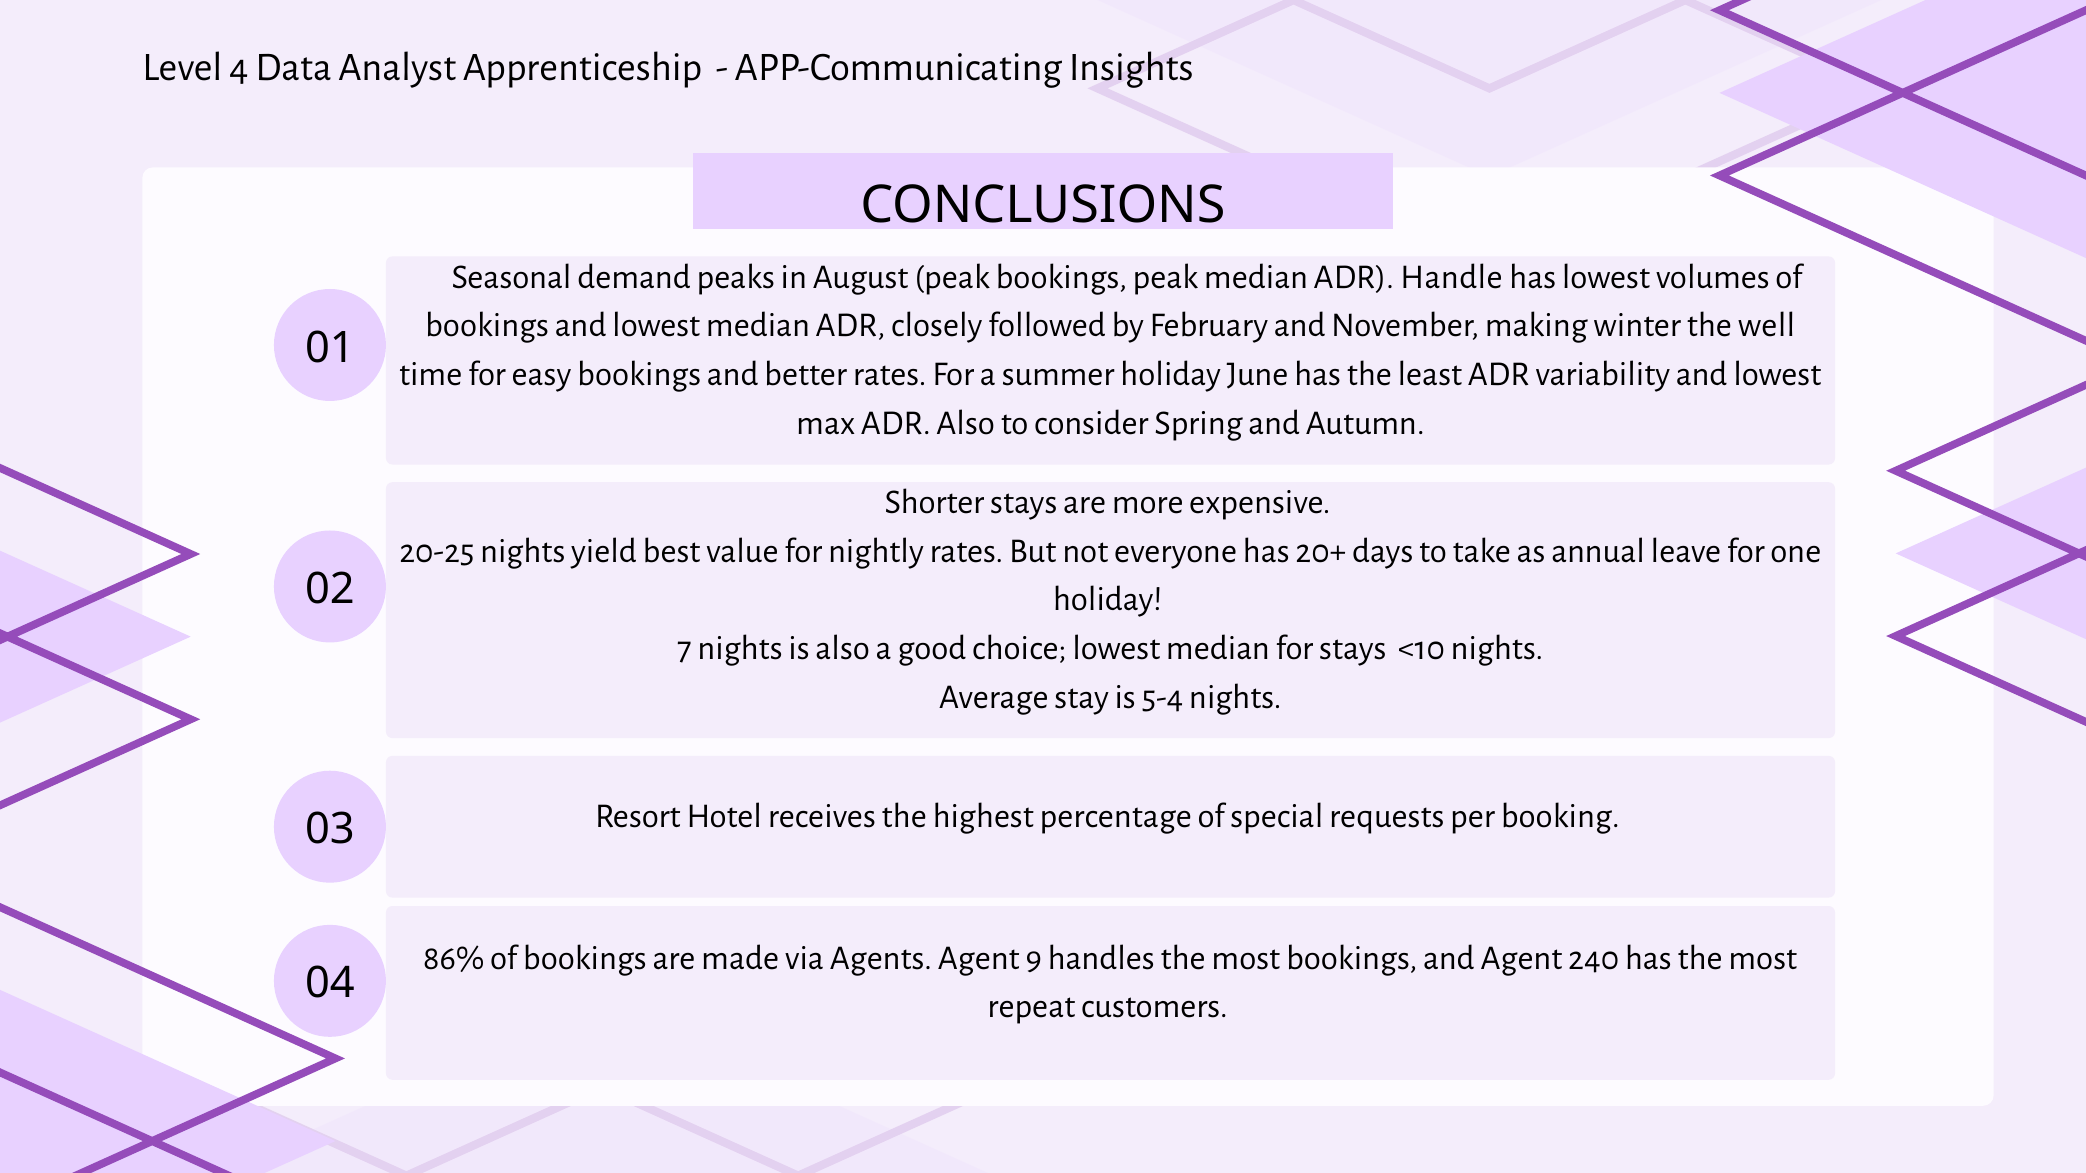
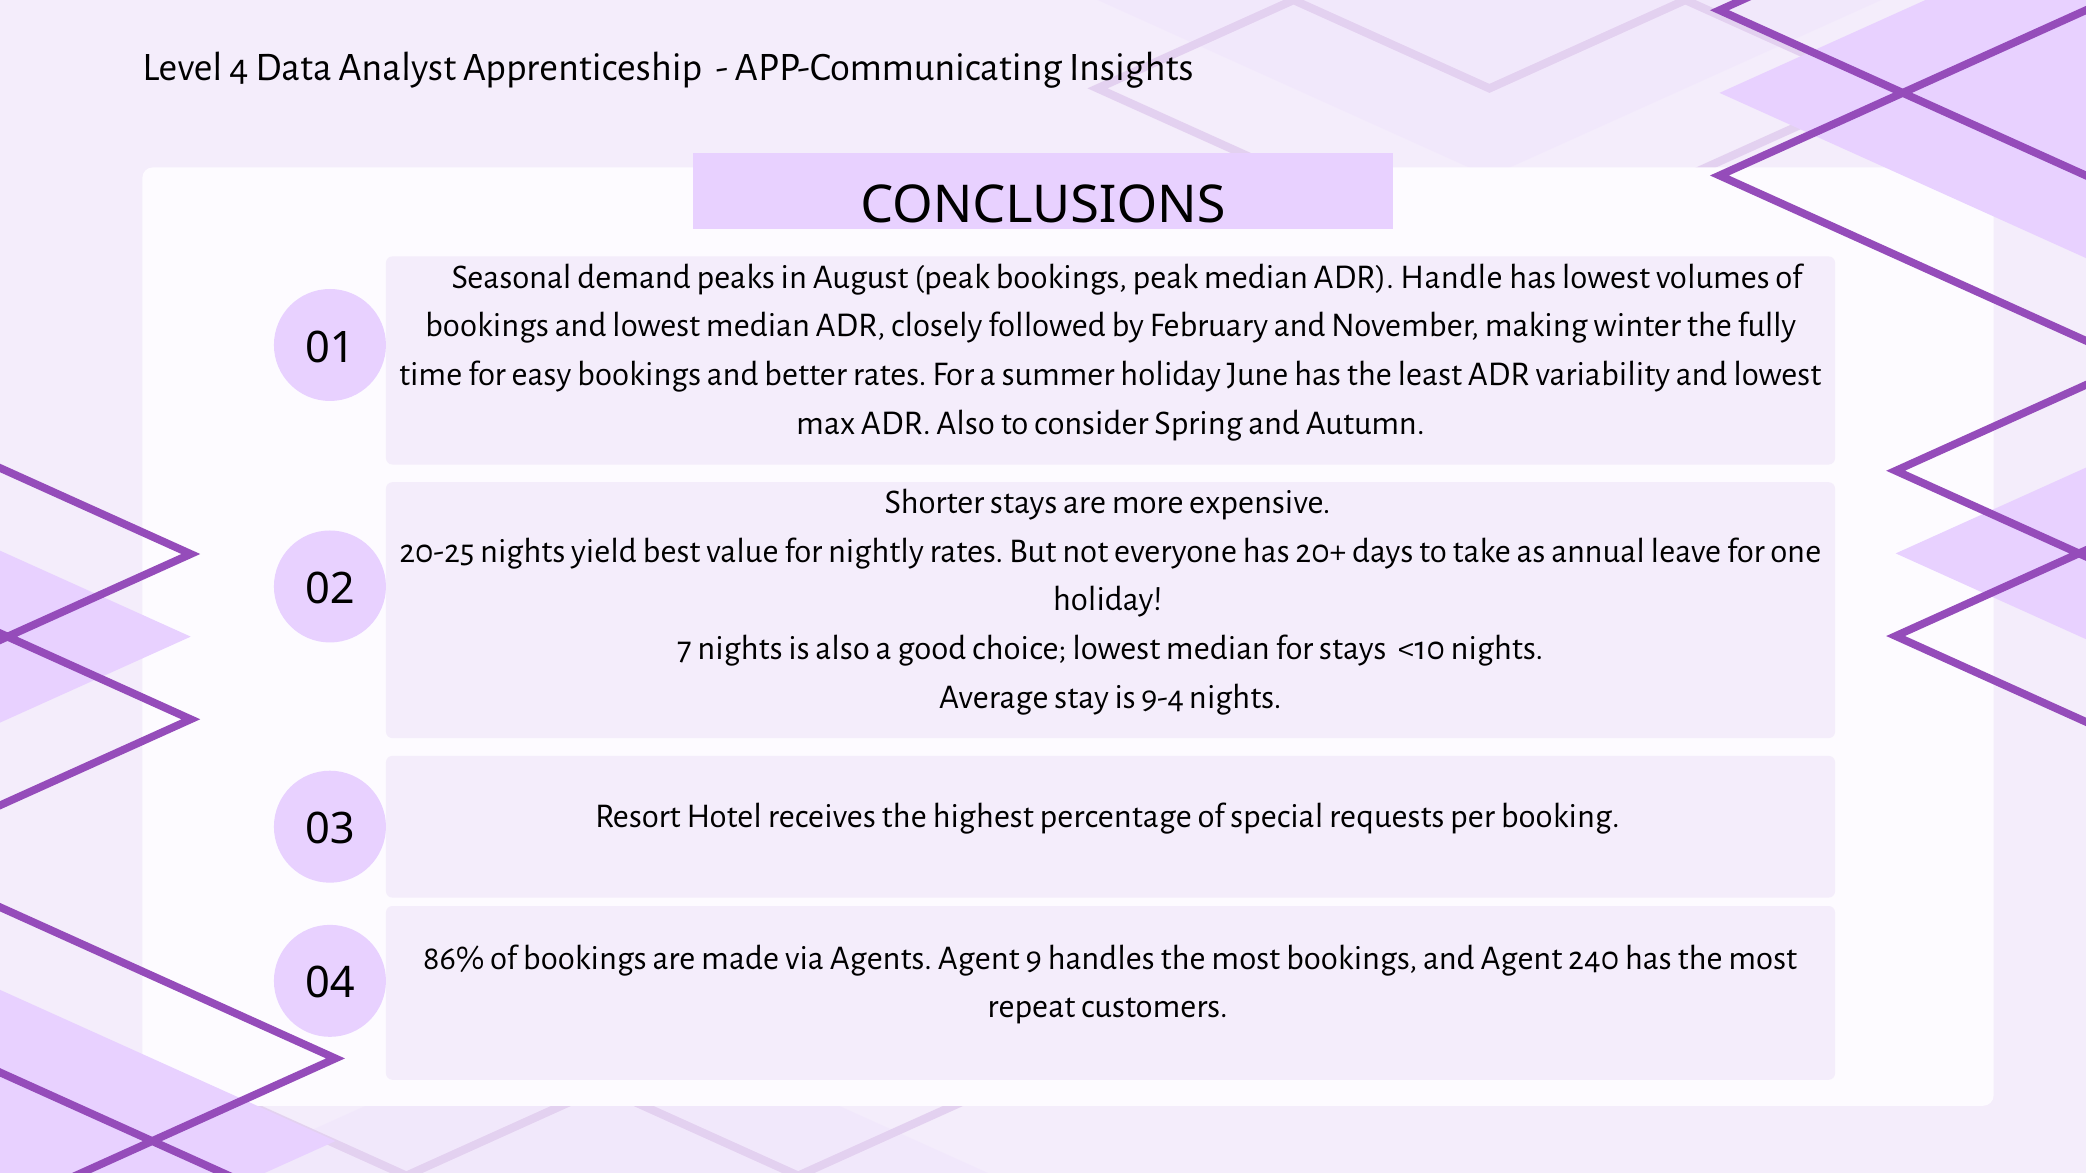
well: well -> fully
5-4: 5-4 -> 9-4
